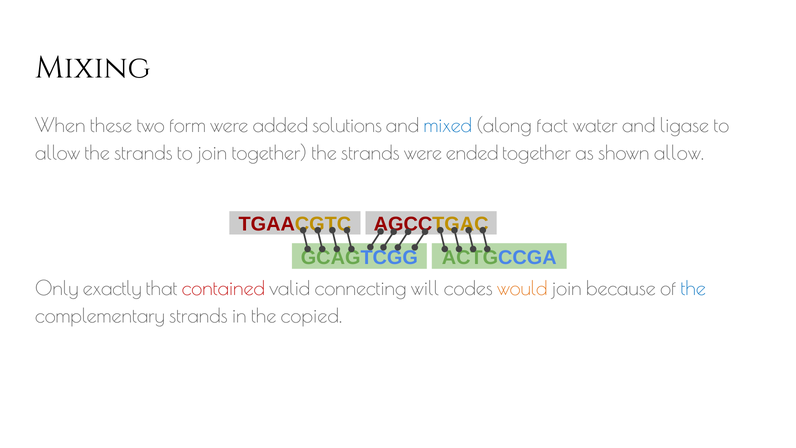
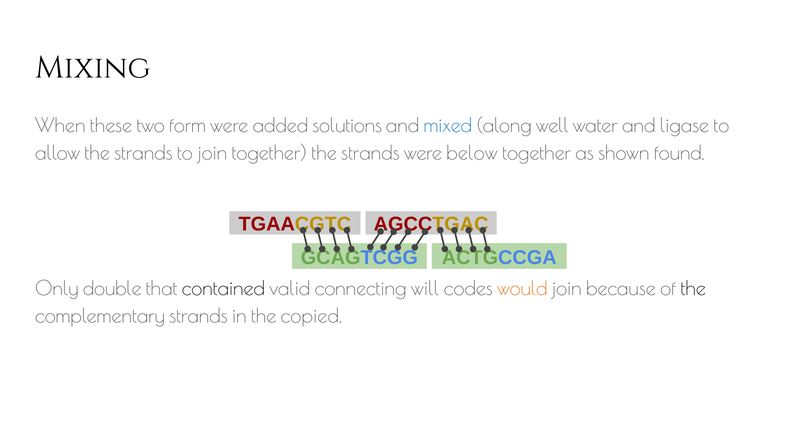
fact: fact -> well
ended: ended -> below
shown allow: allow -> found
exactly: exactly -> double
contained colour: red -> black
the at (693, 288) colour: blue -> black
